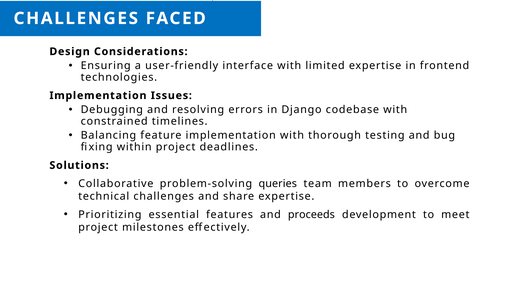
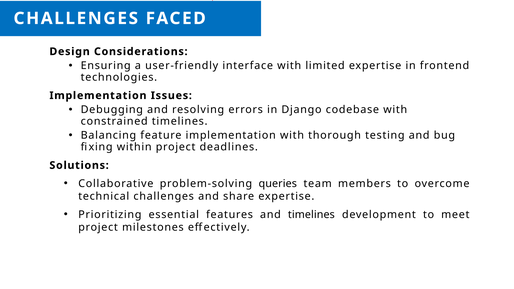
and proceeds: proceeds -> timelines
